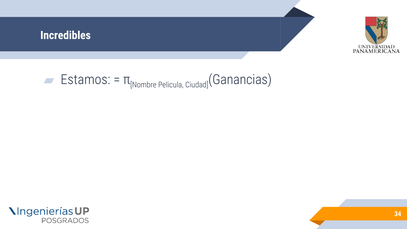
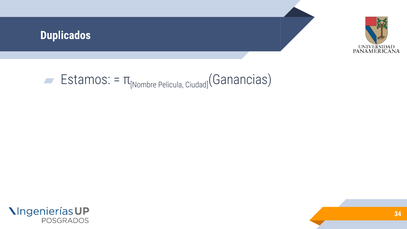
Incredibles: Incredibles -> Duplicados
